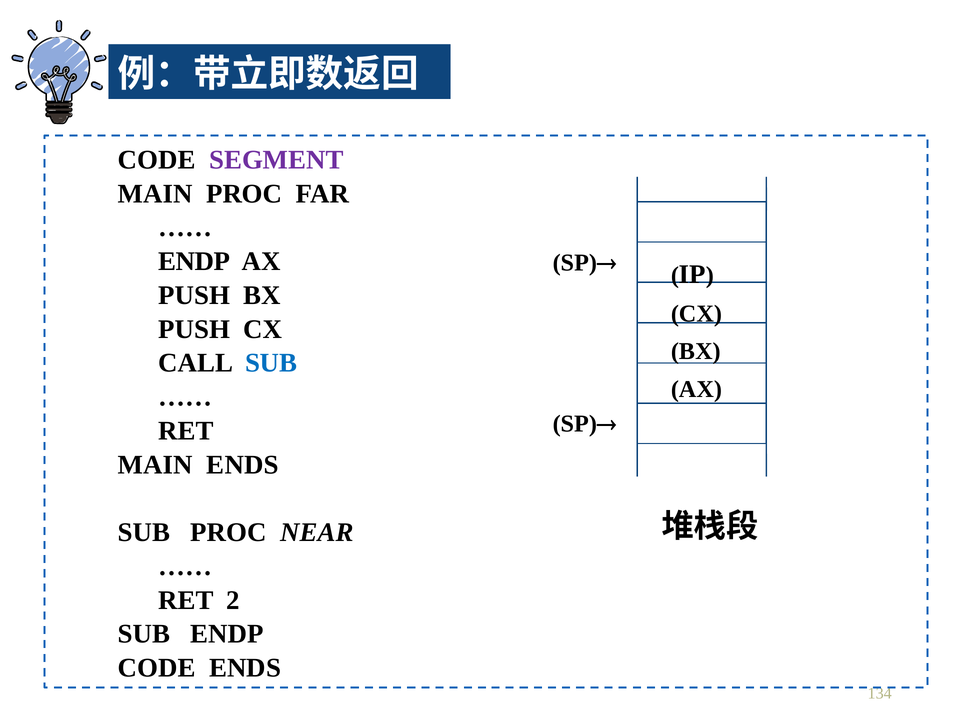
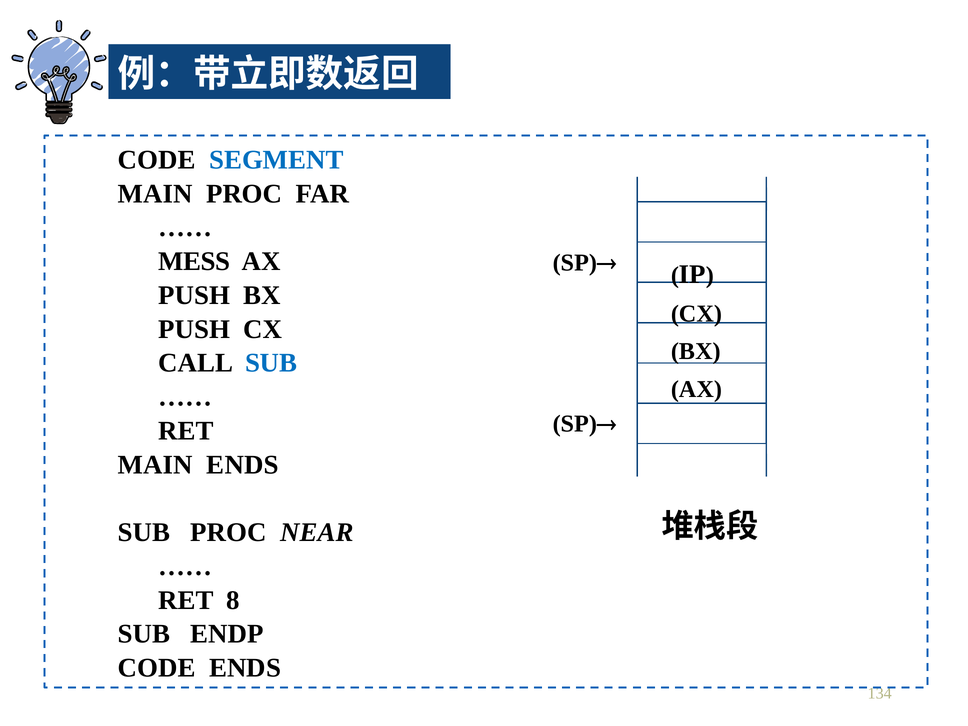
SEGMENT colour: purple -> blue
ENDP at (194, 261): ENDP -> MESS
2: 2 -> 8
